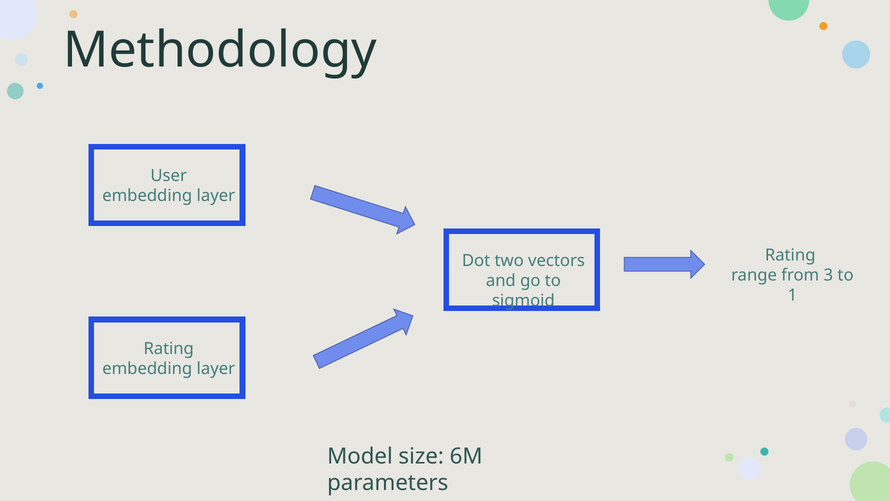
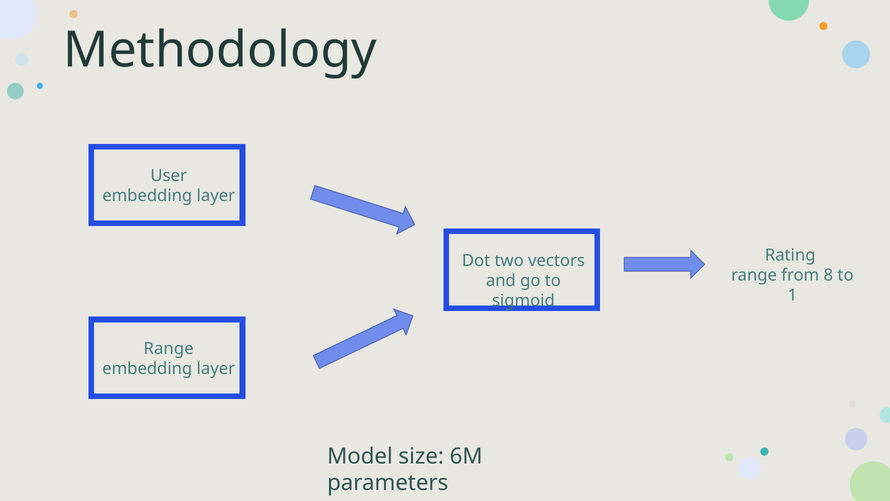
3: 3 -> 8
Rating at (169, 348): Rating -> Range
